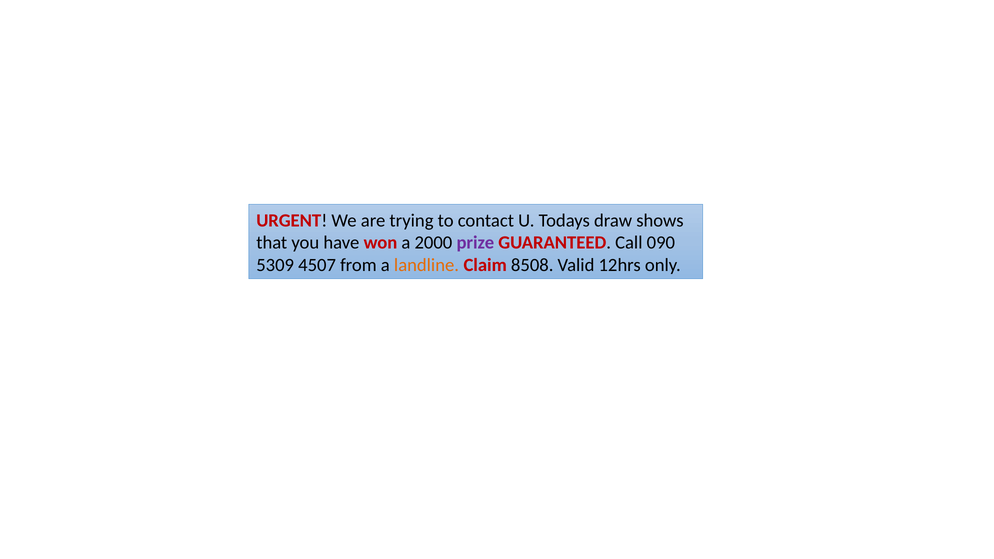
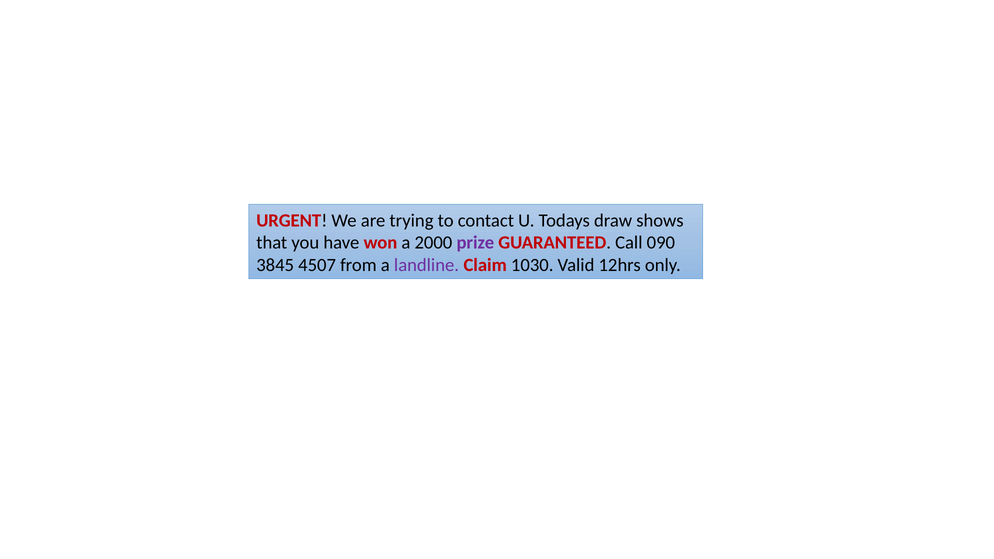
5309: 5309 -> 3845
landline colour: orange -> purple
8508: 8508 -> 1030
